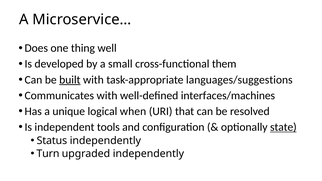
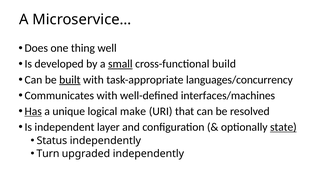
small underline: none -> present
them: them -> build
languages/suggestions: languages/suggestions -> languages/concurrency
Has underline: none -> present
when: when -> make
tools: tools -> layer
